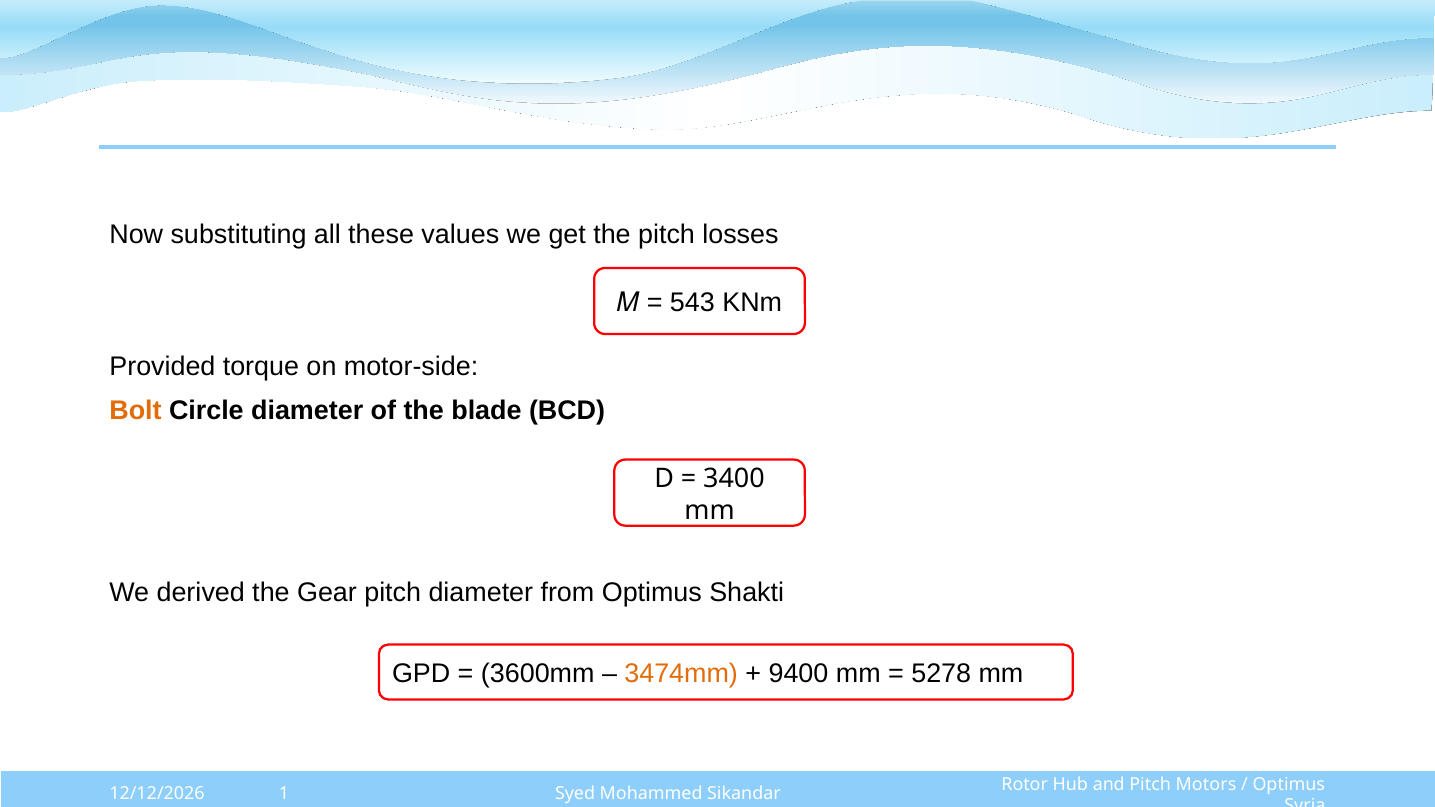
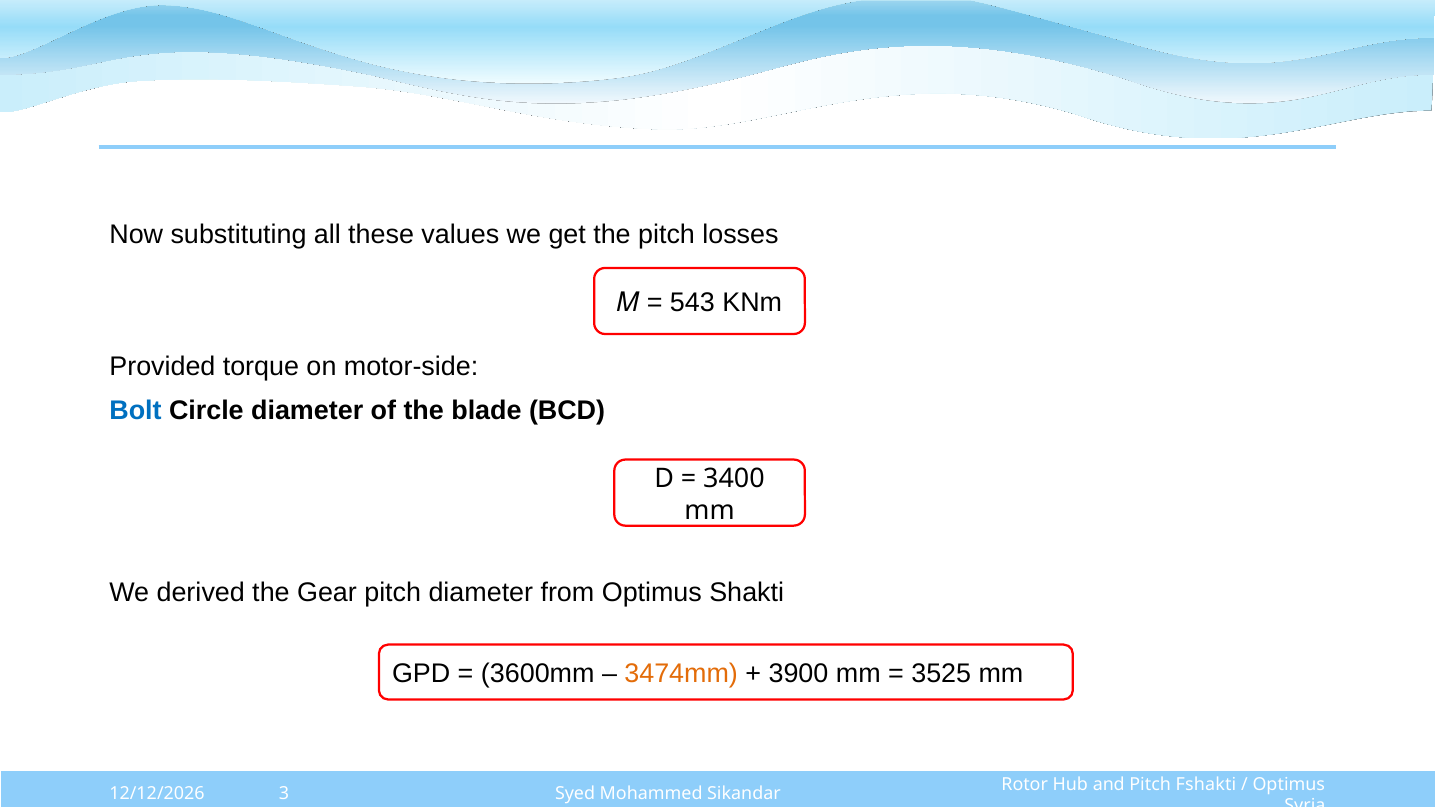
Bolt colour: orange -> blue
9400: 9400 -> 3900
5278: 5278 -> 3525
Motors: Motors -> Fshakti
1: 1 -> 3
